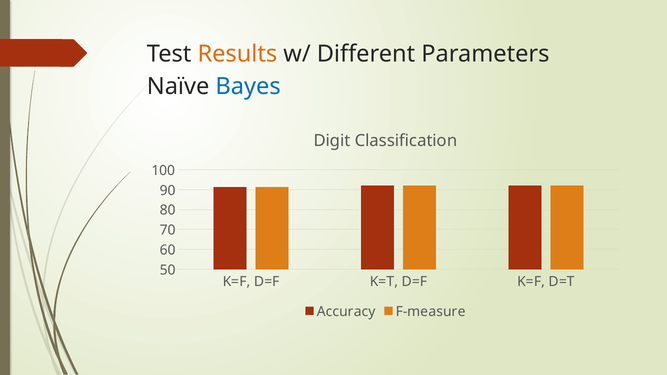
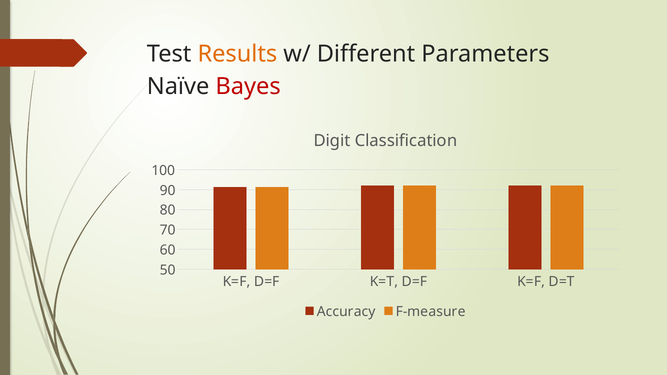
Bayes colour: blue -> red
